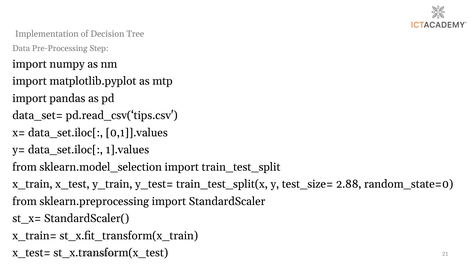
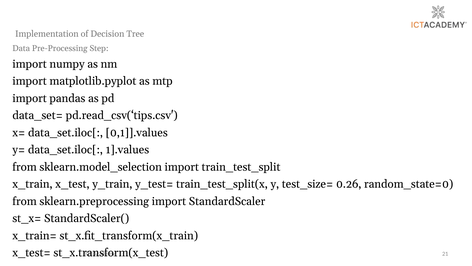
2.88: 2.88 -> 0.26
